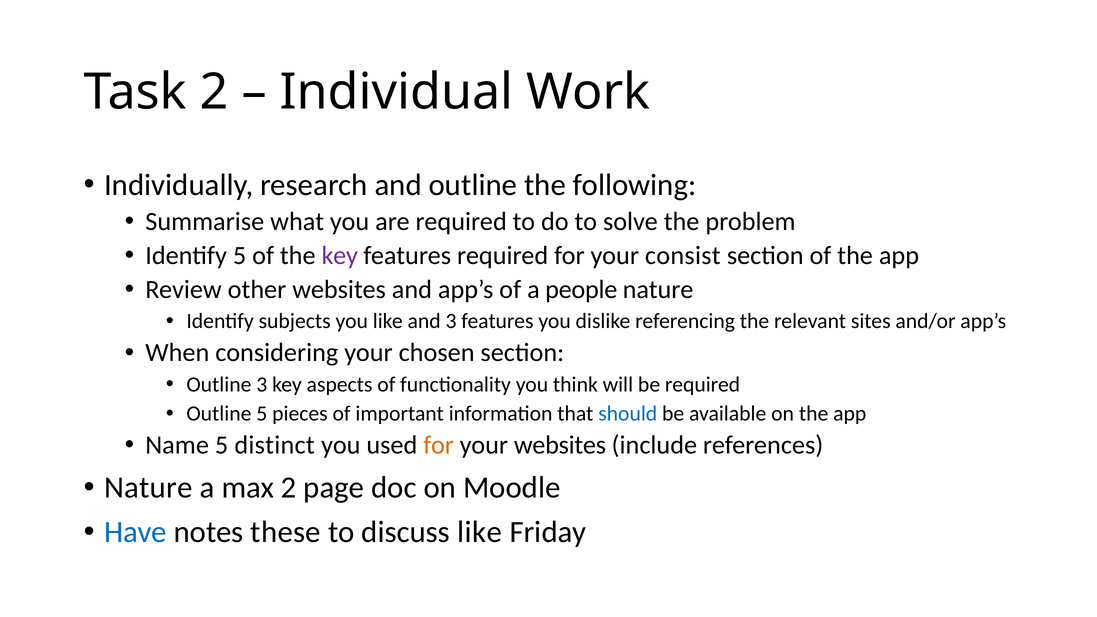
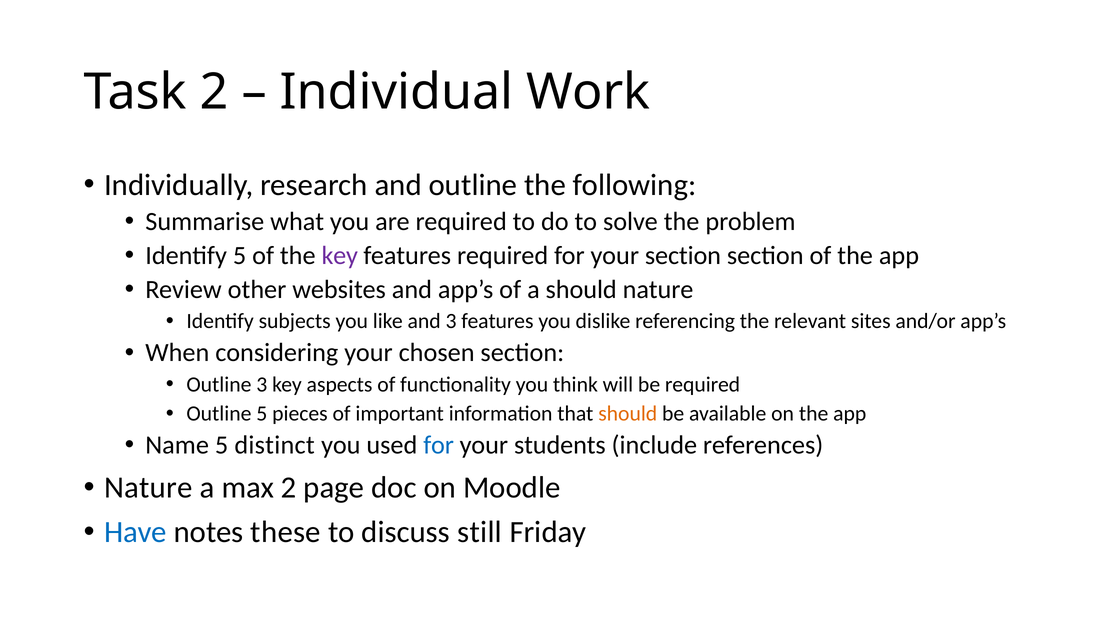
your consist: consist -> section
a people: people -> should
should at (628, 414) colour: blue -> orange
for at (439, 445) colour: orange -> blue
your websites: websites -> students
discuss like: like -> still
